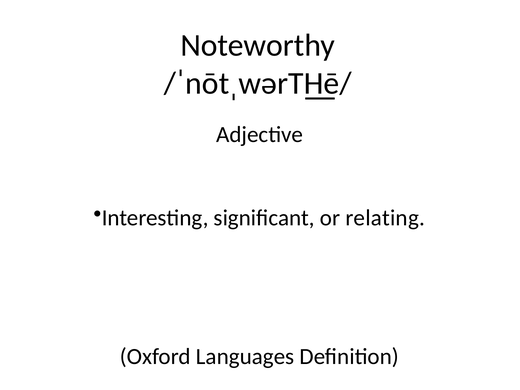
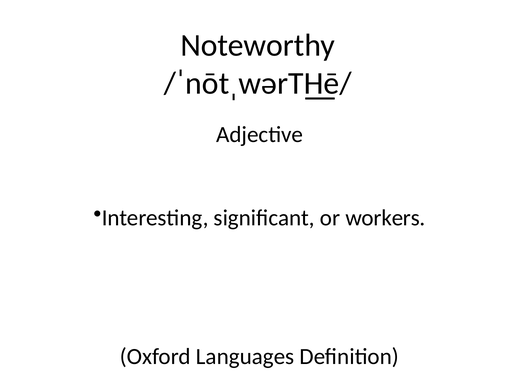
relating: relating -> workers
